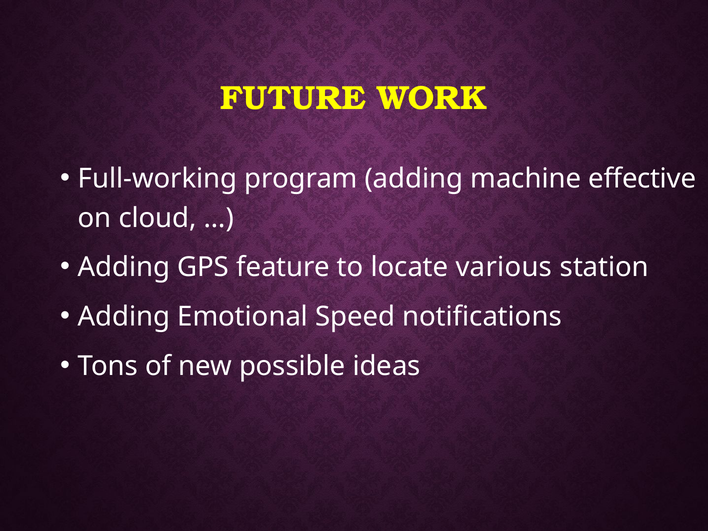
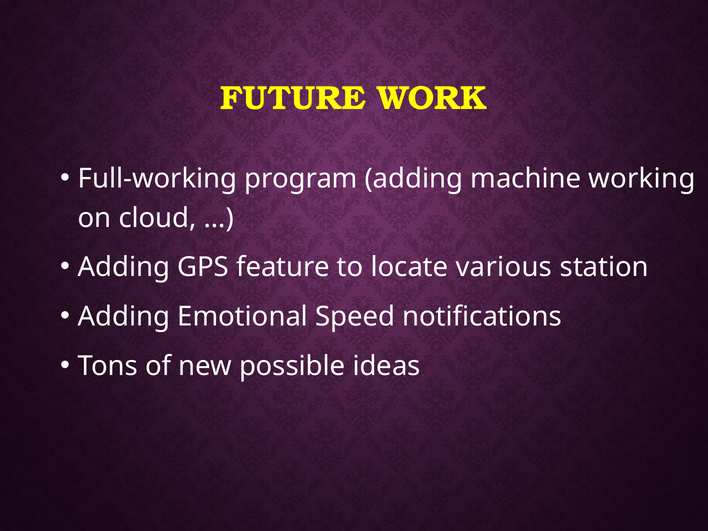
effective: effective -> working
